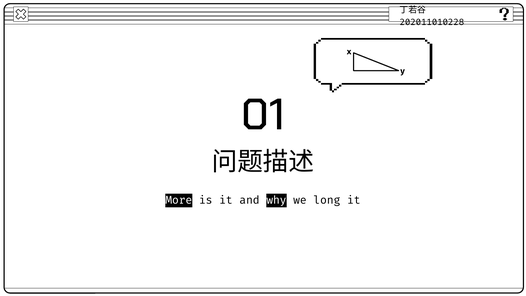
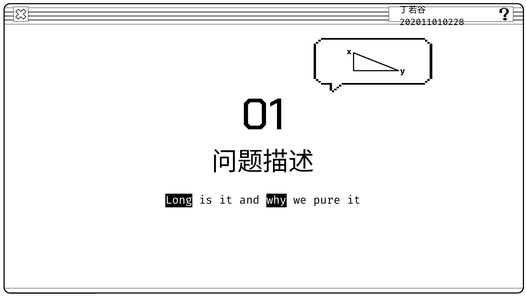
More: More -> Long
long: long -> pure
